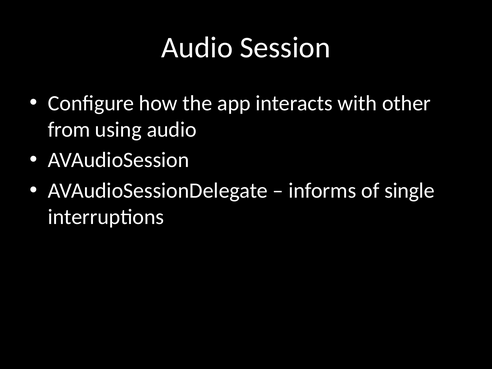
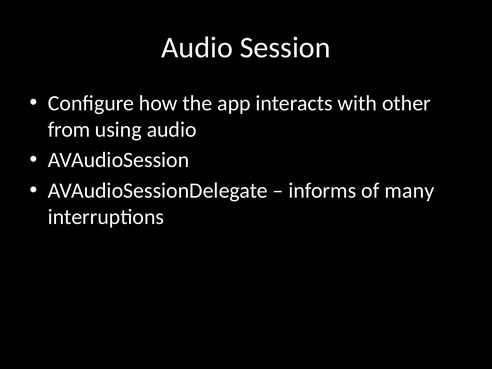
single: single -> many
